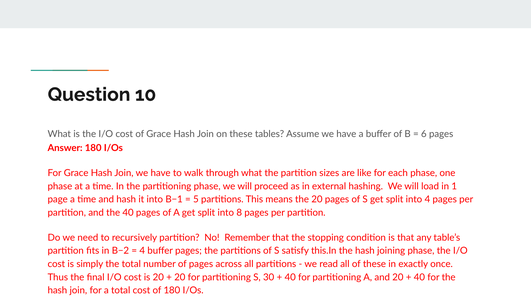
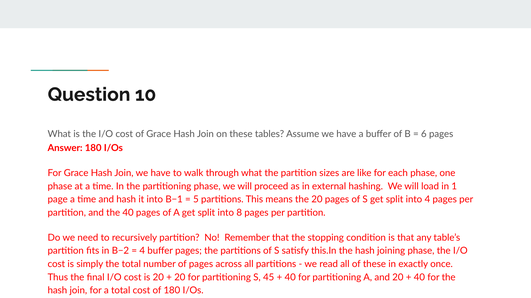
30: 30 -> 45
